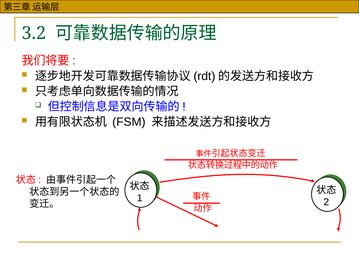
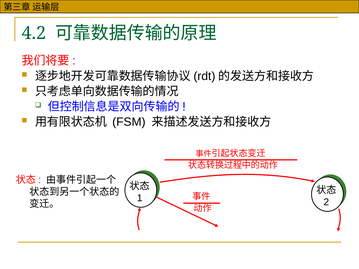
3.2: 3.2 -> 4.2
